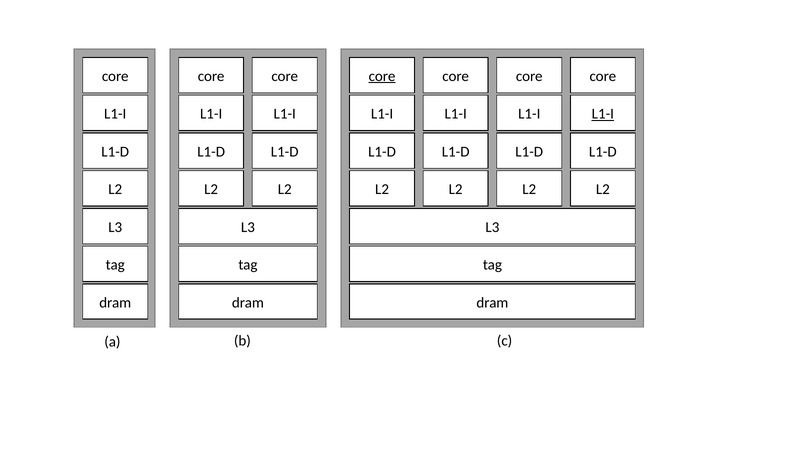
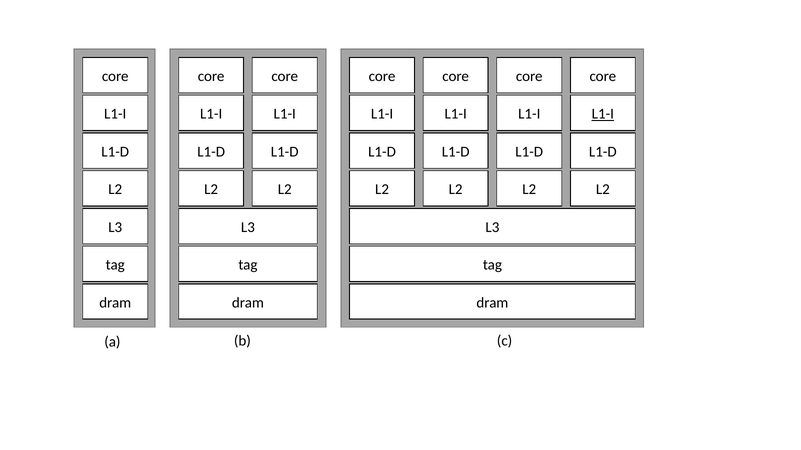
core at (382, 76) underline: present -> none
